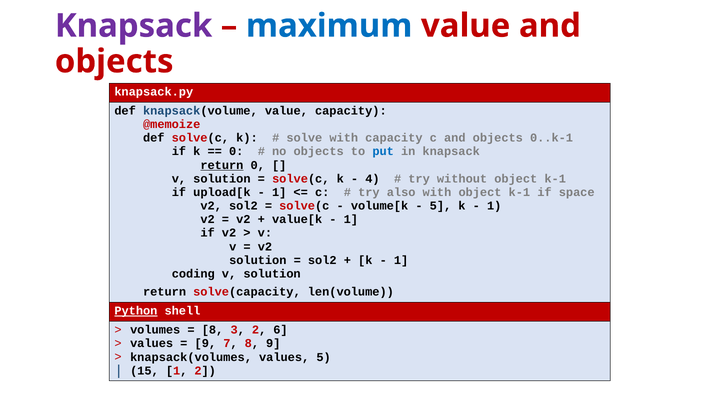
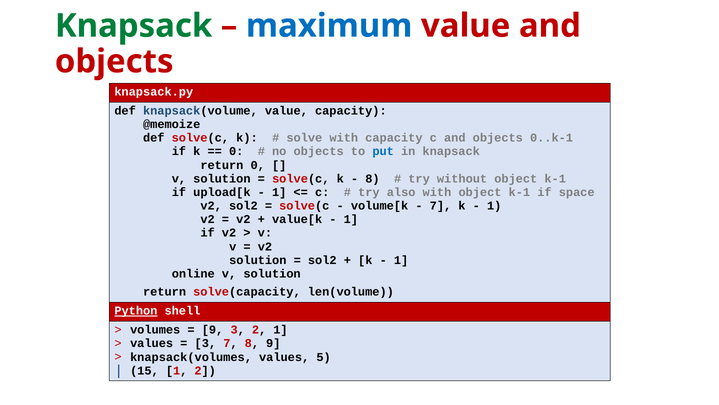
Knapsack at (134, 26) colour: purple -> green
@memoize colour: red -> black
return at (222, 165) underline: present -> none
4 at (372, 178): 4 -> 8
5 at (440, 206): 5 -> 7
coding: coding -> online
8 at (213, 329): 8 -> 9
2 6: 6 -> 1
9 at (205, 343): 9 -> 3
